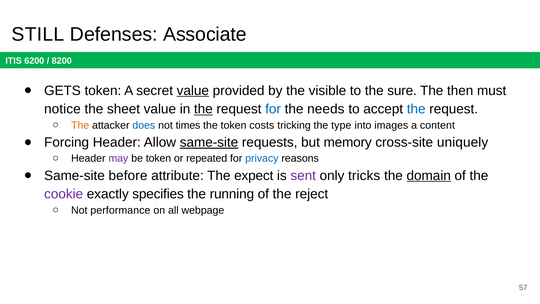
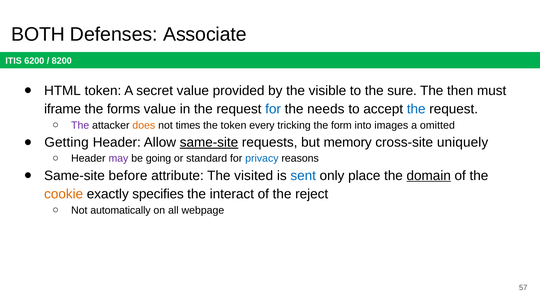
STILL: STILL -> BOTH
GETS: GETS -> HTML
value at (193, 90) underline: present -> none
notice: notice -> iframe
sheet: sheet -> forms
the at (203, 109) underline: present -> none
The at (80, 125) colour: orange -> purple
does colour: blue -> orange
costs: costs -> every
type: type -> form
content: content -> omitted
Forcing: Forcing -> Getting
be token: token -> going
repeated: repeated -> standard
expect: expect -> visited
sent colour: purple -> blue
tricks: tricks -> place
cookie colour: purple -> orange
running: running -> interact
performance: performance -> automatically
